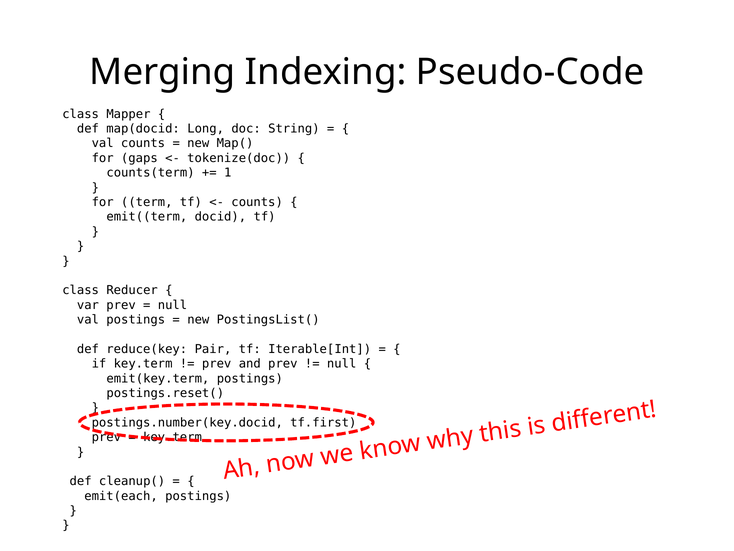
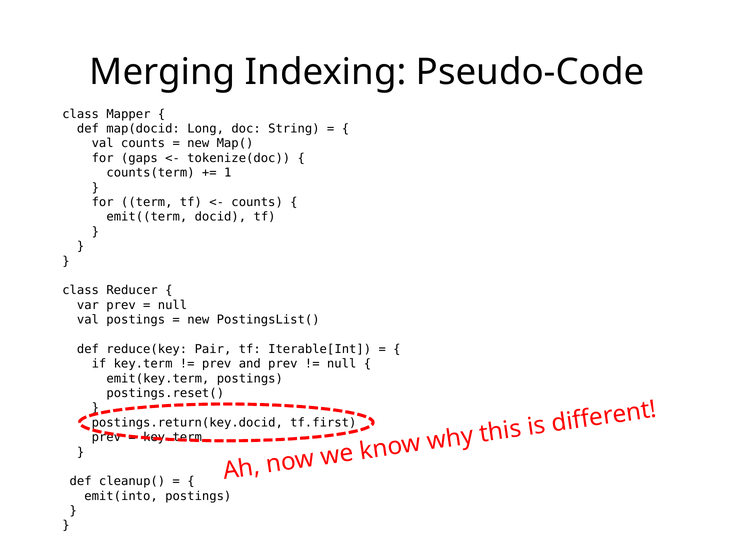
postings.number(key.docid: postings.number(key.docid -> postings.return(key.docid
emit(each: emit(each -> emit(into
